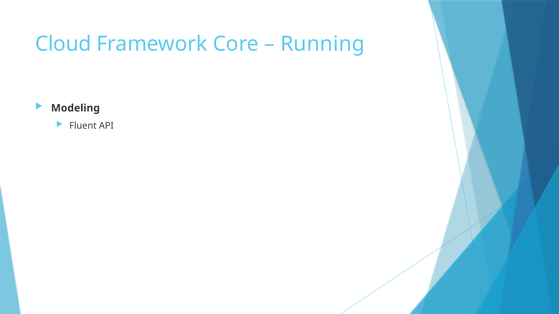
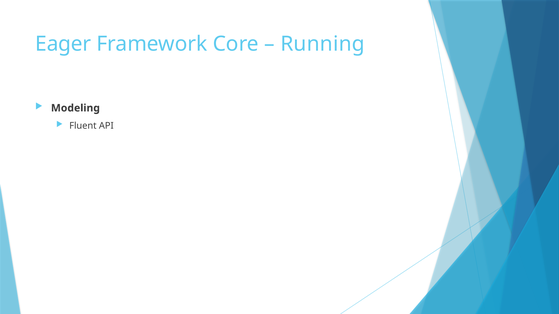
Cloud: Cloud -> Eager
